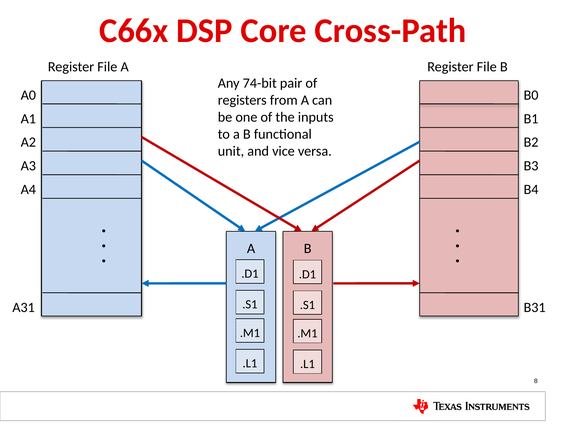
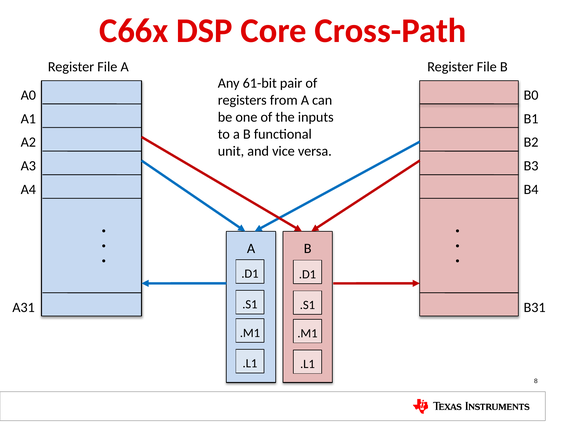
74-bit: 74-bit -> 61-bit
